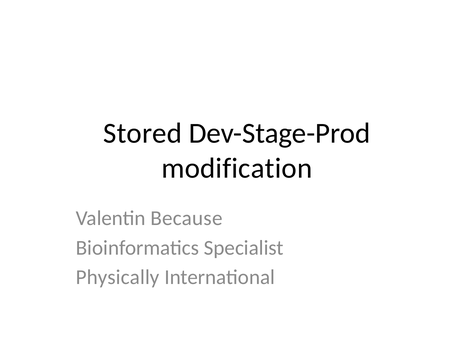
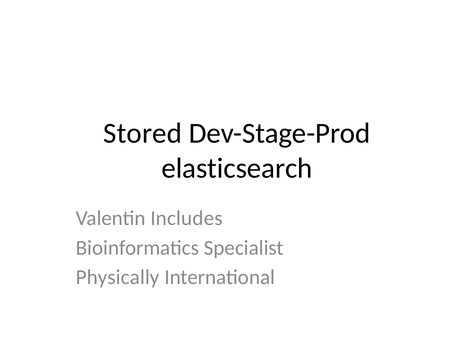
modification: modification -> elasticsearch
Because: Because -> Includes
